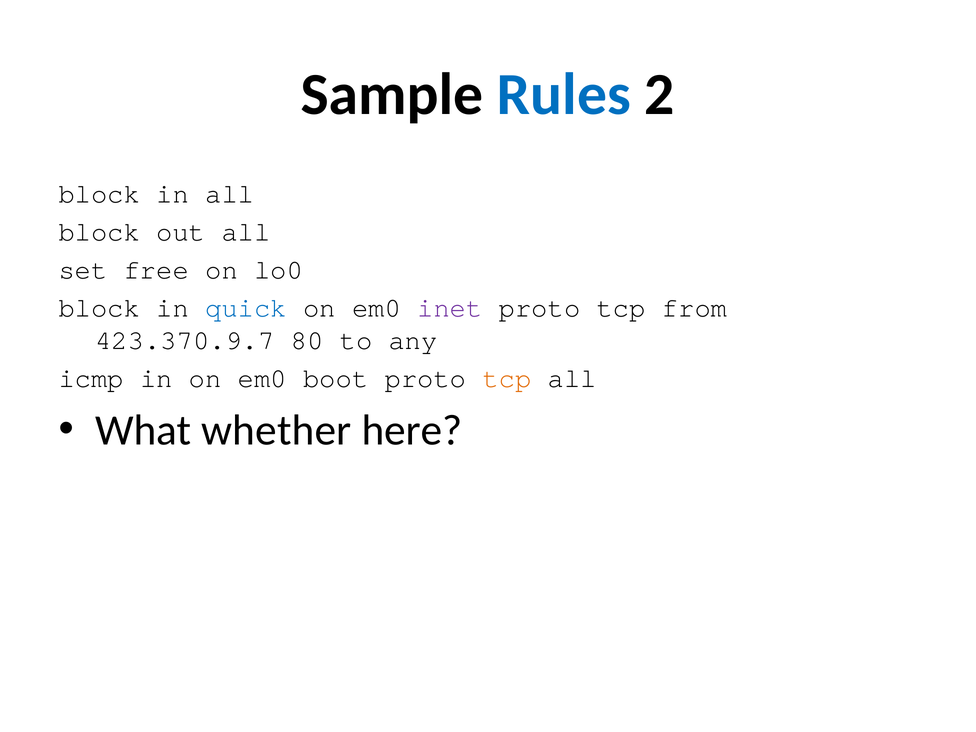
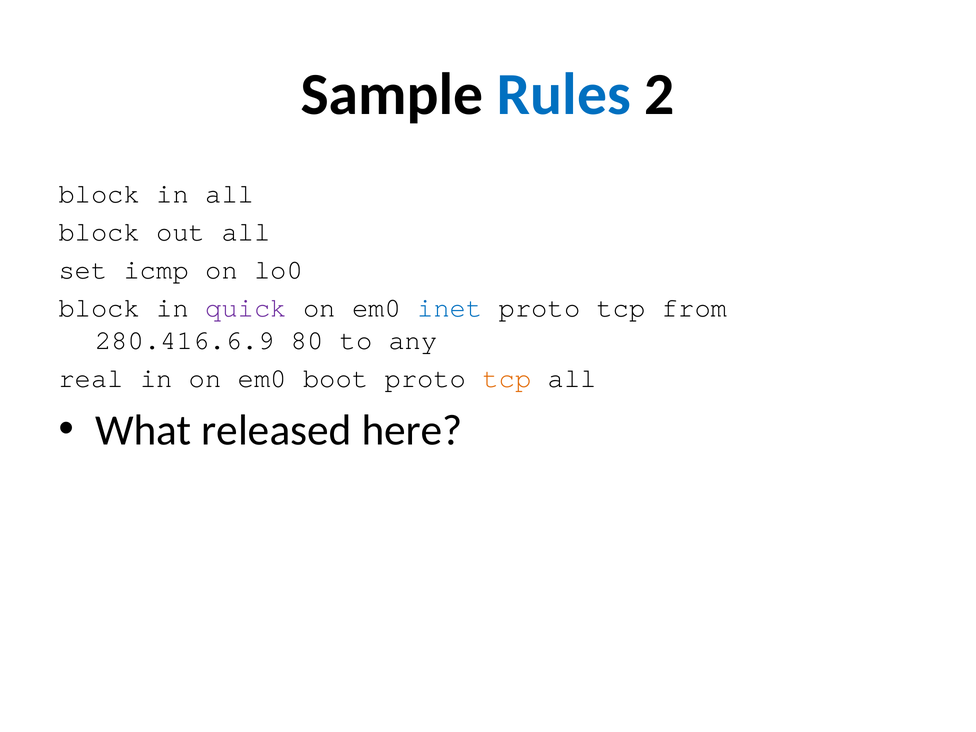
free: free -> icmp
quick colour: blue -> purple
inet colour: purple -> blue
423.370.9.7: 423.370.9.7 -> 280.416.6.9
icmp: icmp -> real
whether: whether -> released
